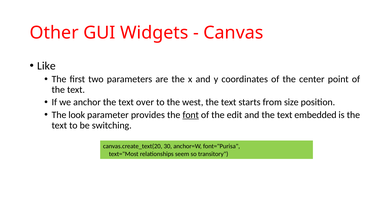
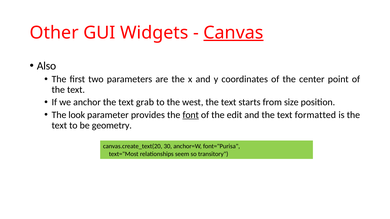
Canvas underline: none -> present
Like: Like -> Also
over: over -> grab
embedded: embedded -> formatted
switching: switching -> geometry
